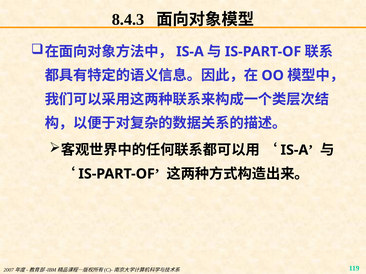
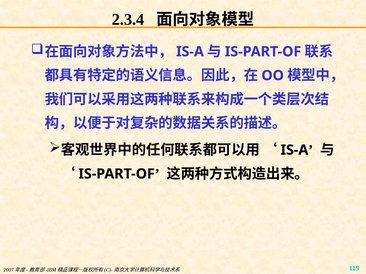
8.4.3: 8.4.3 -> 2.3.4
